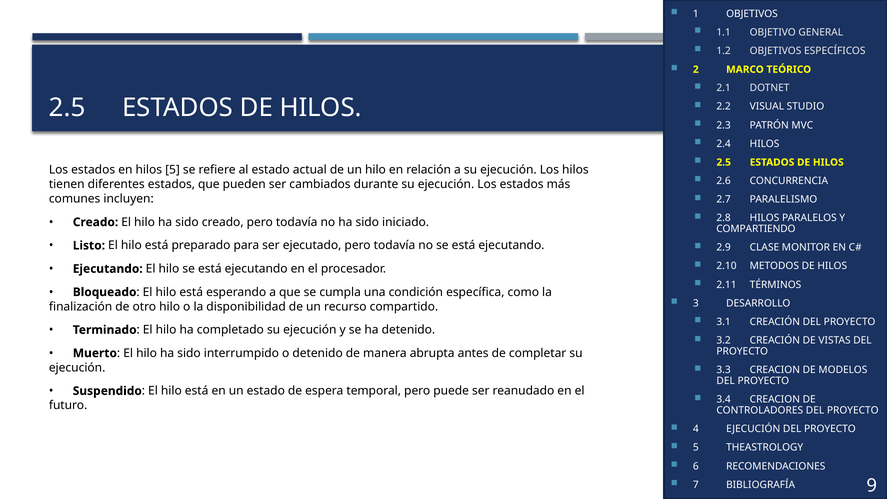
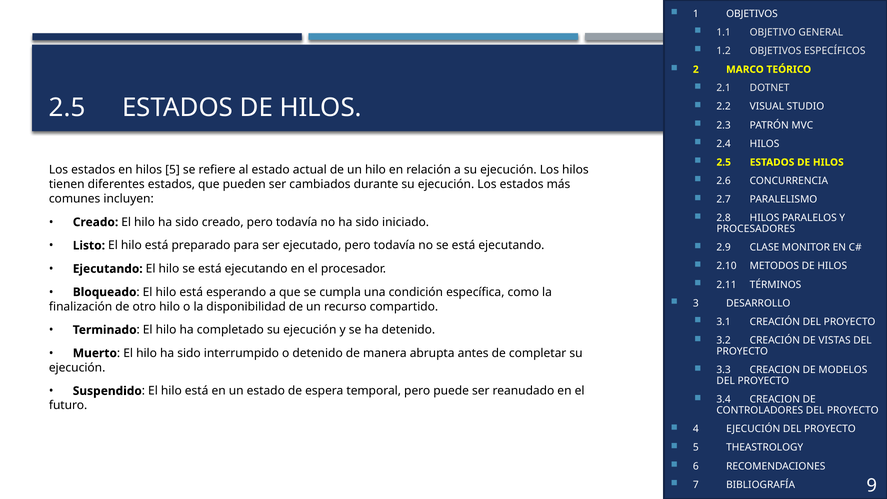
COMPARTIENDO: COMPARTIENDO -> PROCESADORES
